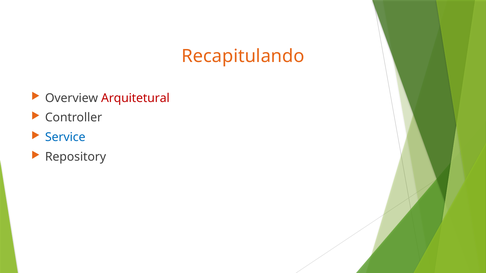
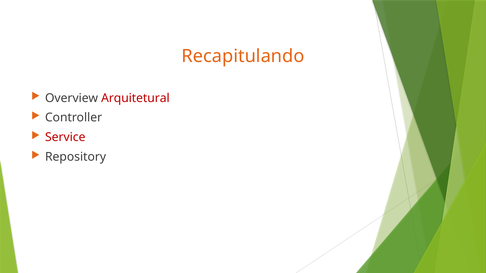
Service colour: blue -> red
